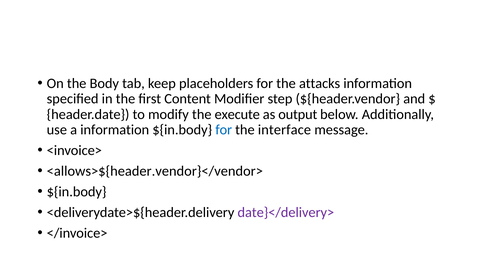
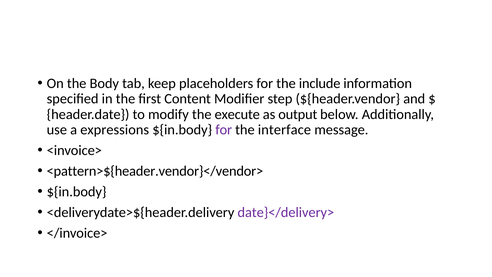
attacks: attacks -> include
a information: information -> expressions
for at (224, 130) colour: blue -> purple
<allows>${header.vendor}</vendor>: <allows>${header.vendor}</vendor> -> <pattern>${header.vendor}</vendor>
